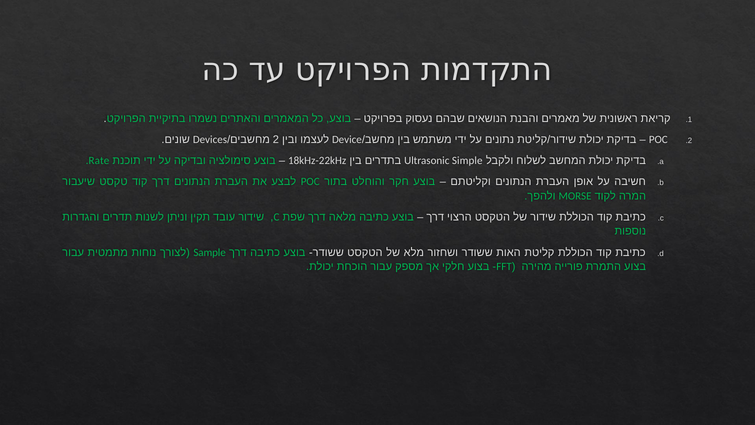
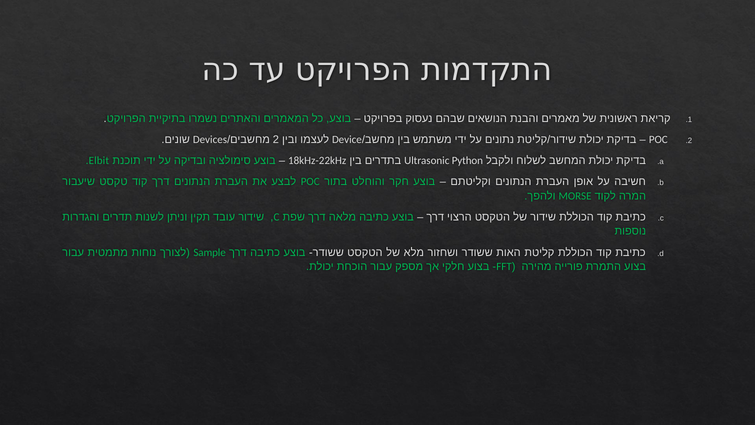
Rate: Rate -> Elbit
Simple: Simple -> Python
